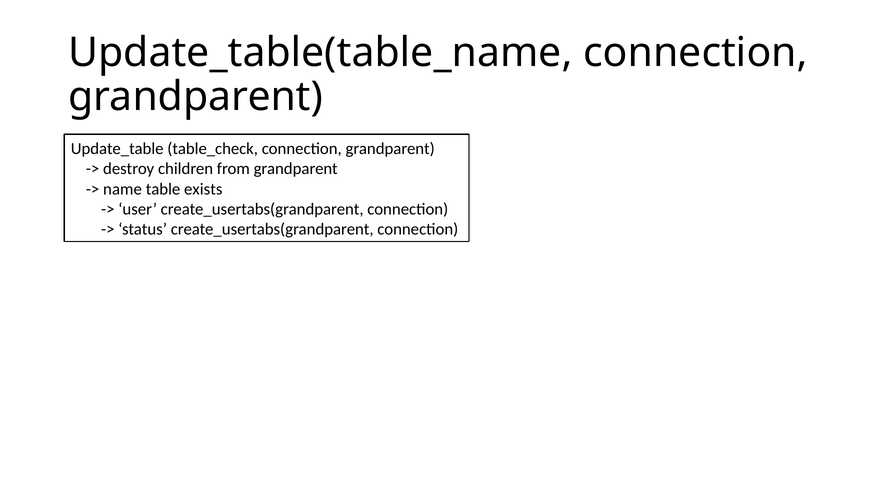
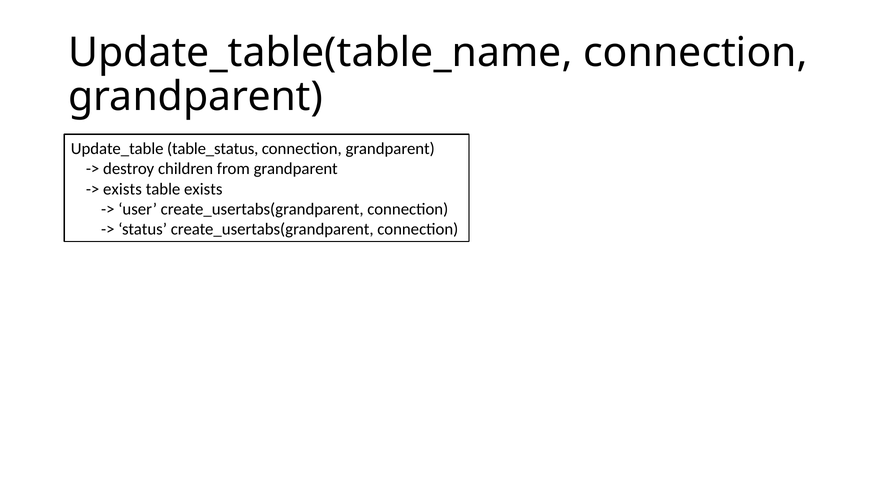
table_check: table_check -> table_status
name at (123, 189): name -> exists
